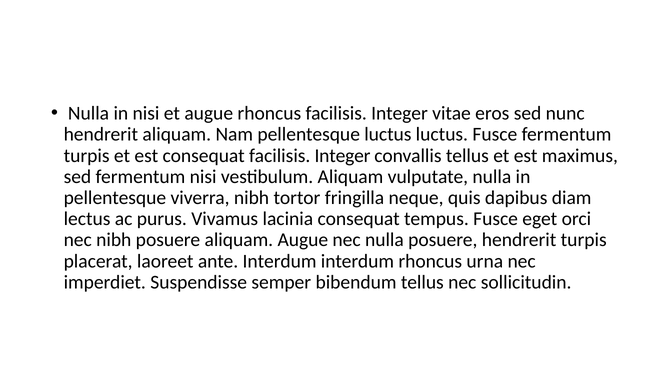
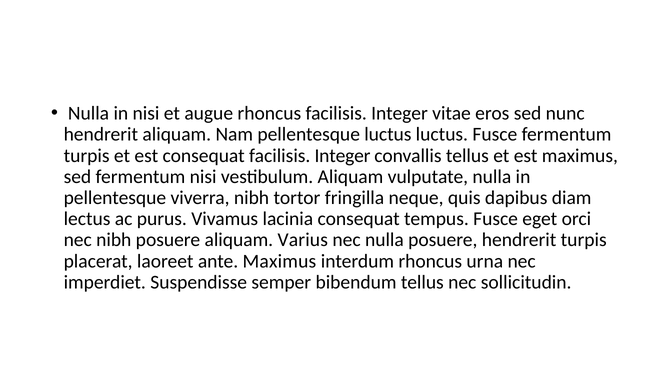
aliquam Augue: Augue -> Varius
ante Interdum: Interdum -> Maximus
